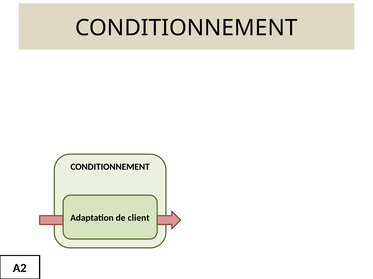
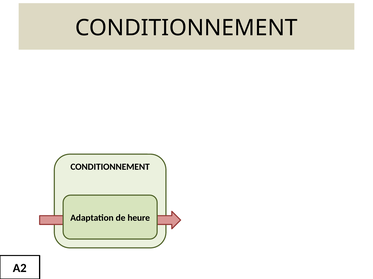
client: client -> heure
